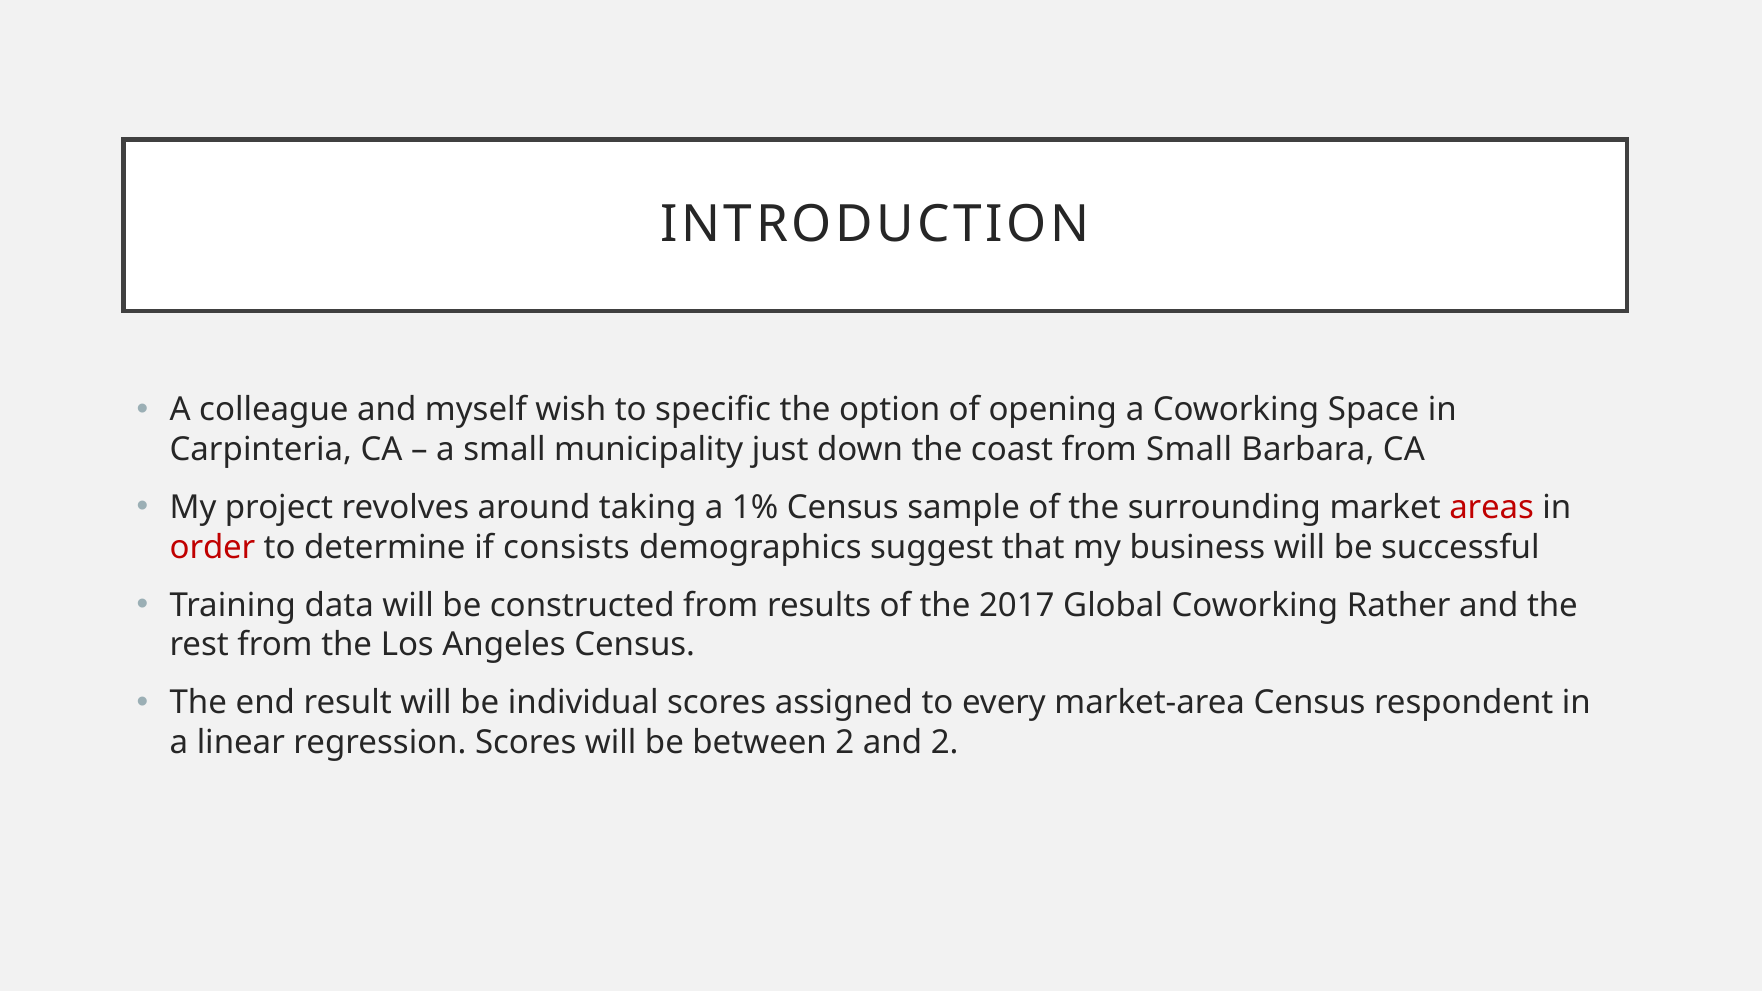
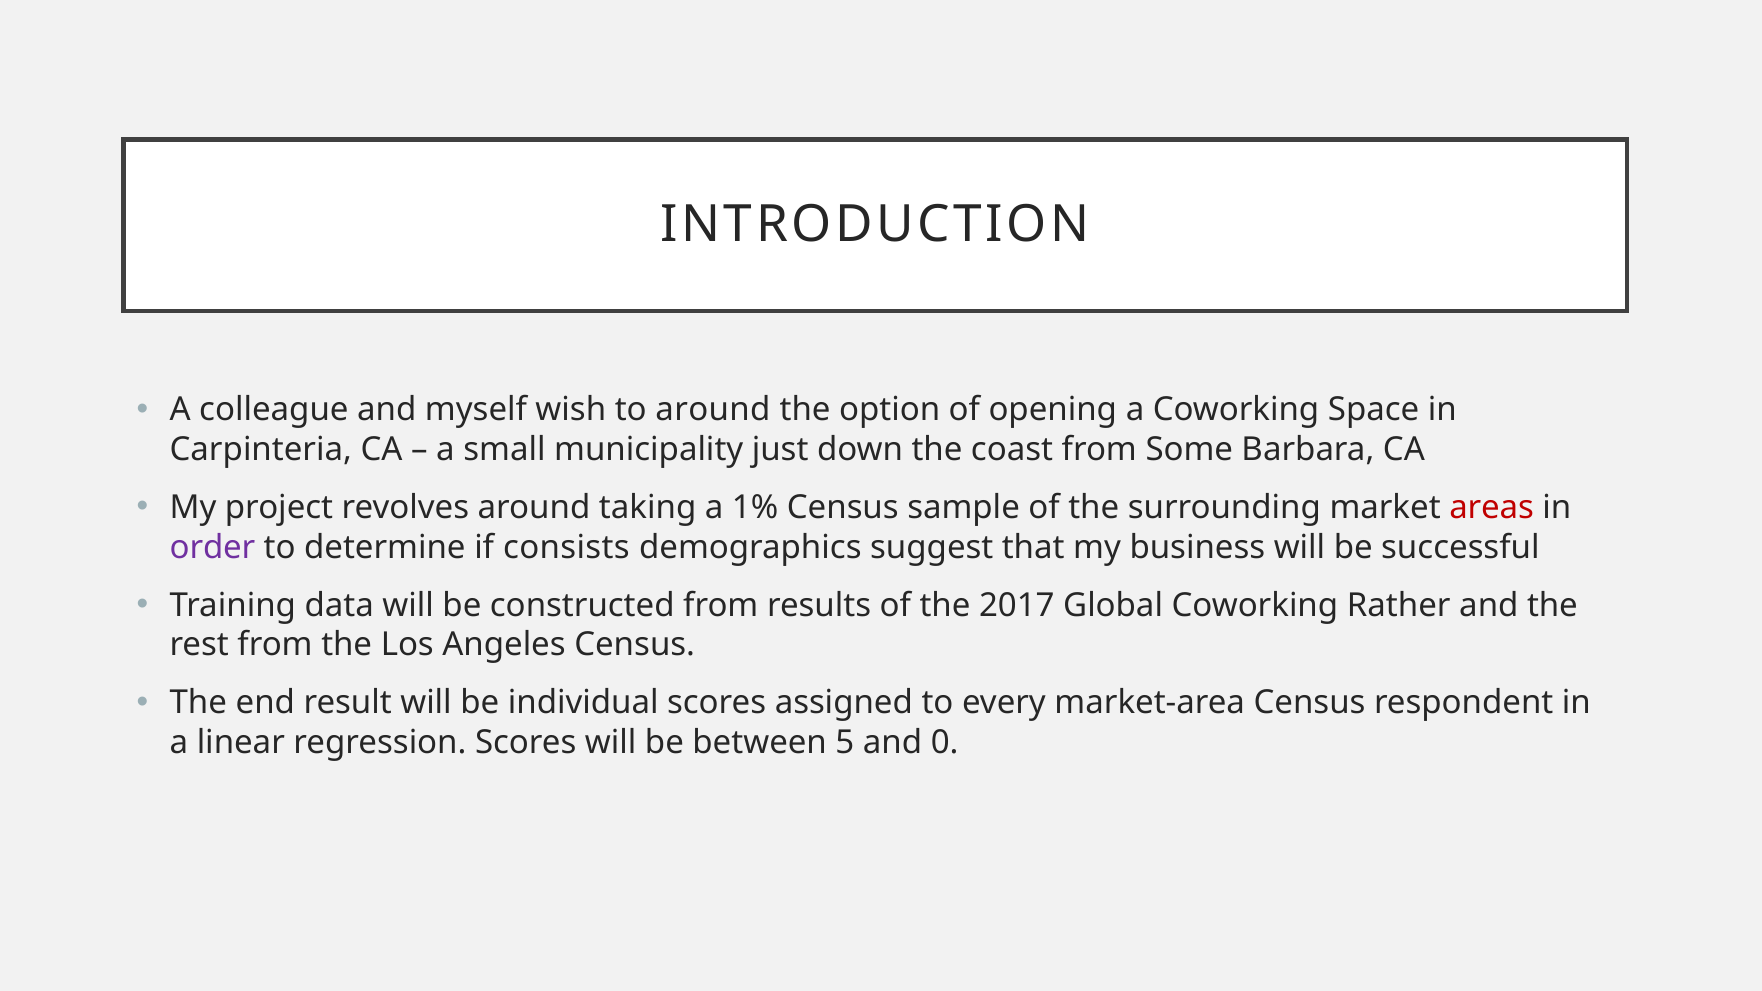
to specific: specific -> around
from Small: Small -> Some
order colour: red -> purple
between 2: 2 -> 5
and 2: 2 -> 0
